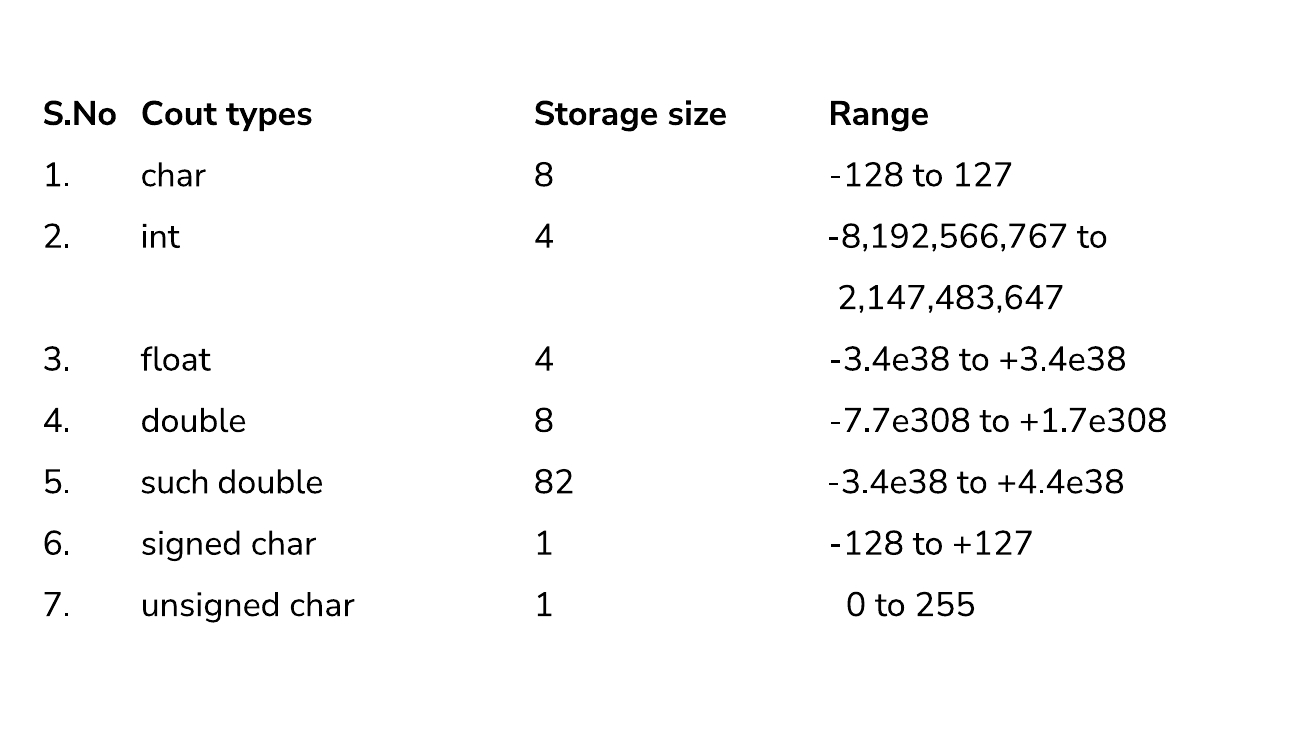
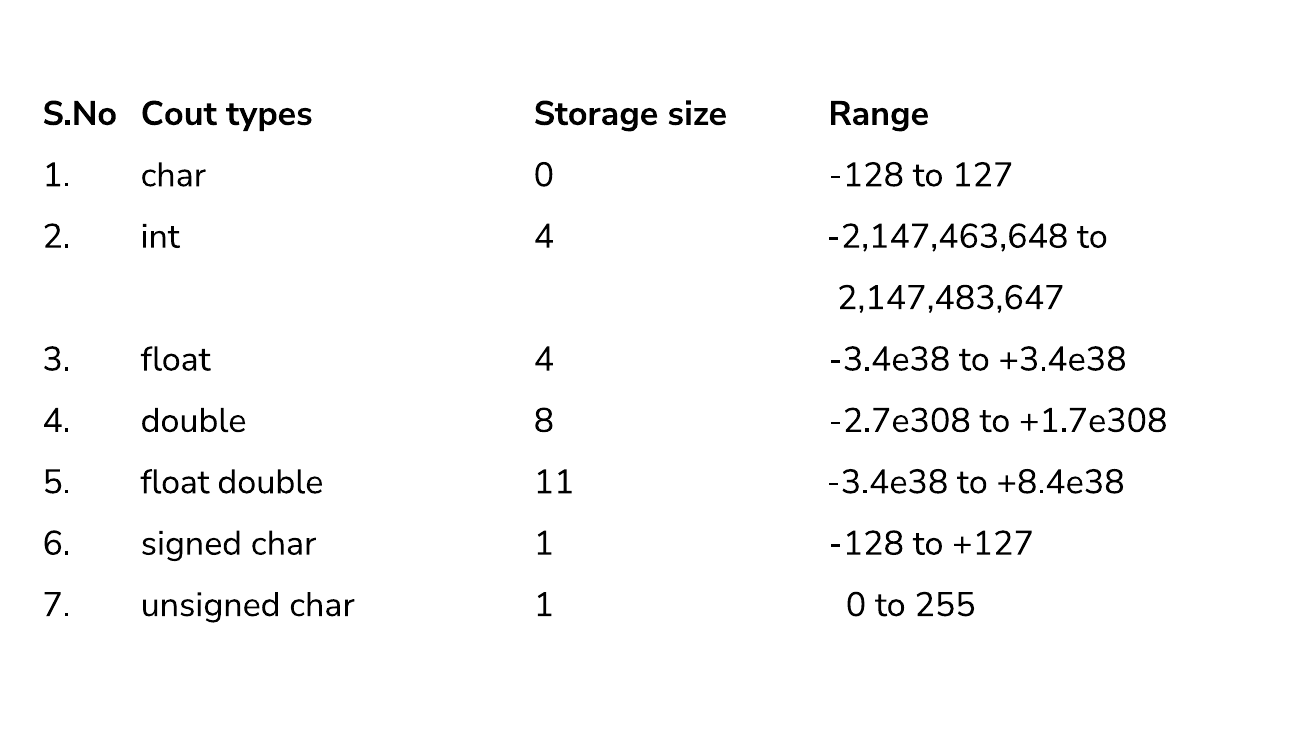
char 8: 8 -> 0
-8,192,566,767: -8,192,566,767 -> -2,147,463,648
-7.7e308: -7.7e308 -> -2.7e308
5 such: such -> float
82: 82 -> 11
+4.4e38: +4.4e38 -> +8.4e38
